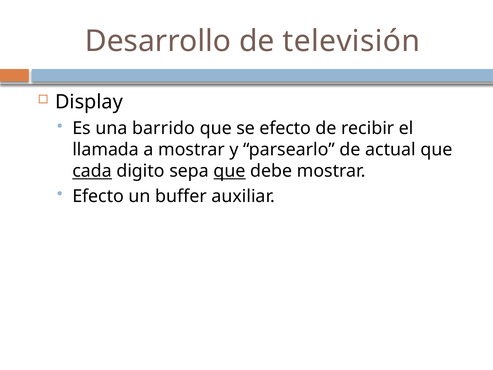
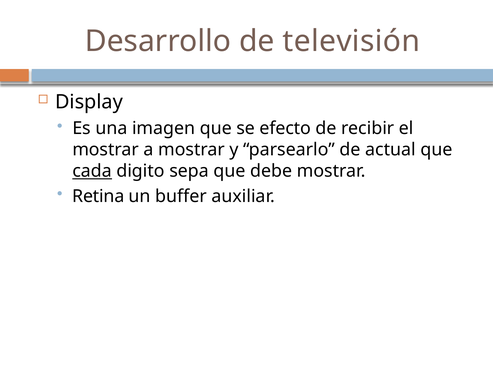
barrido: barrido -> imagen
llamada at (106, 150): llamada -> mostrar
que at (230, 171) underline: present -> none
Efecto at (98, 196): Efecto -> Retina
